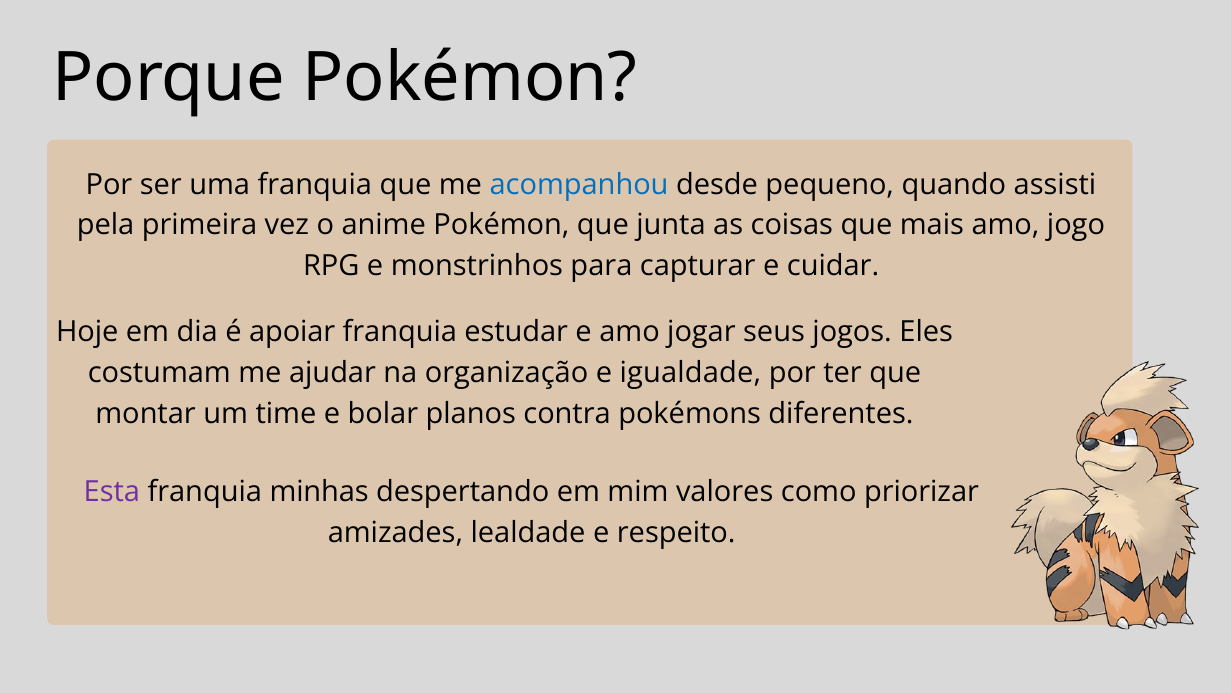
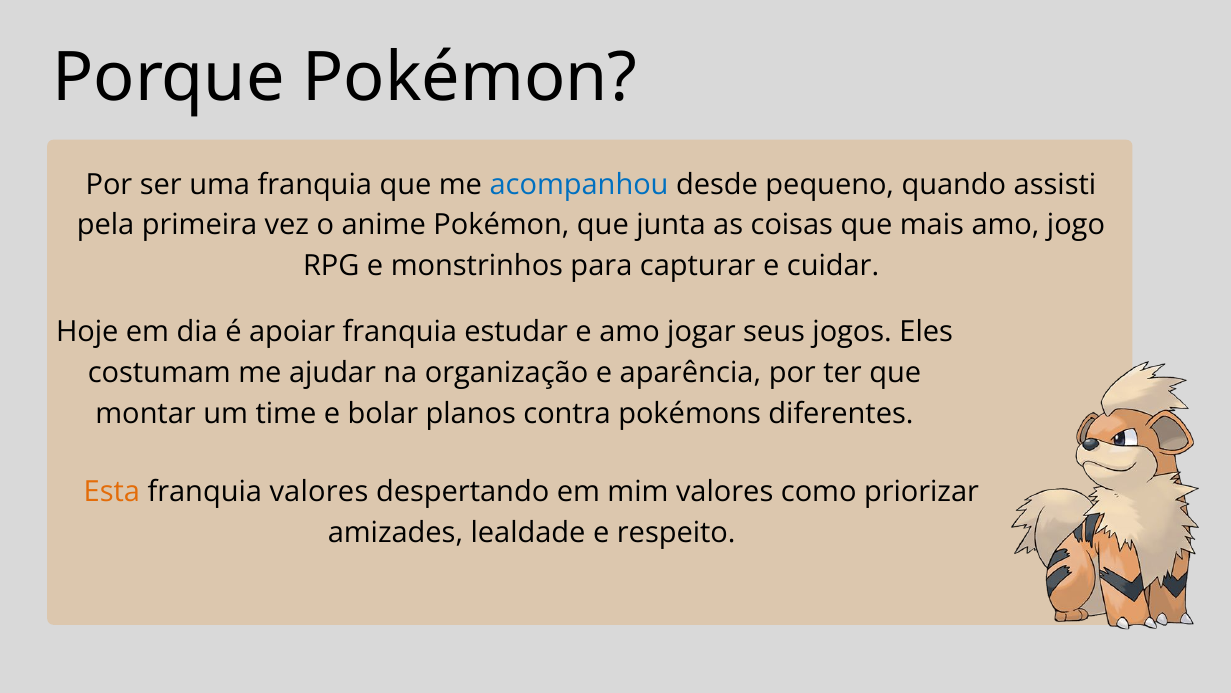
igualdade: igualdade -> aparência
Esta colour: purple -> orange
franquia minhas: minhas -> valores
